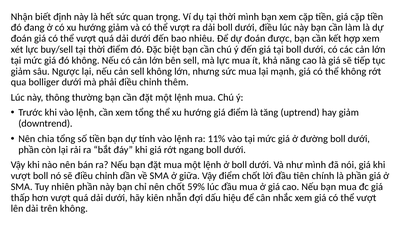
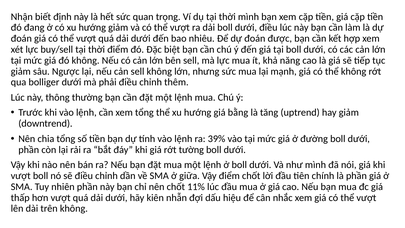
giá điểm: điểm -> bằng
11%: 11% -> 39%
ngang: ngang -> tường
59%: 59% -> 11%
